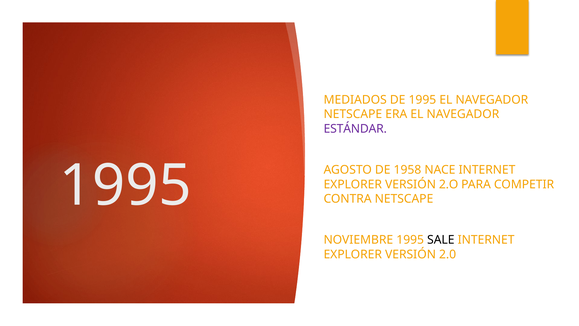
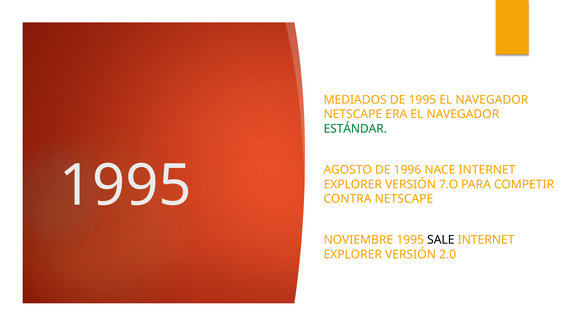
ESTÁNDAR colour: purple -> green
1958: 1958 -> 1996
2.O: 2.O -> 7.O
